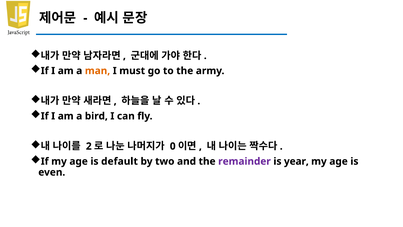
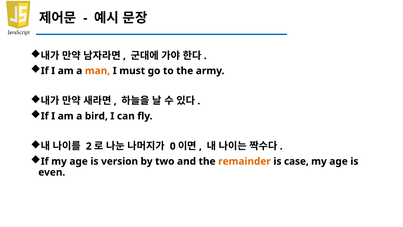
default: default -> version
remainder colour: purple -> orange
year: year -> case
